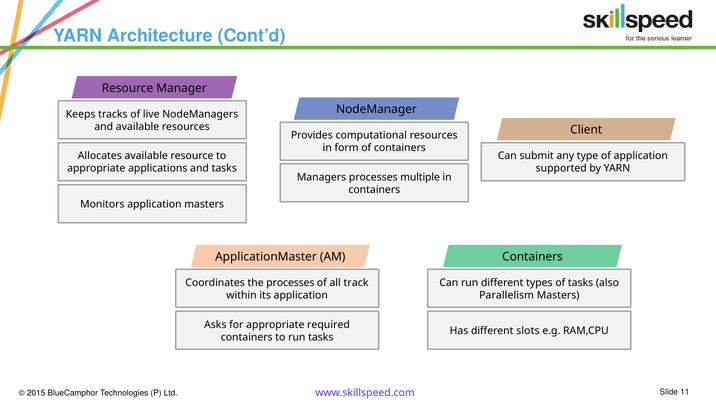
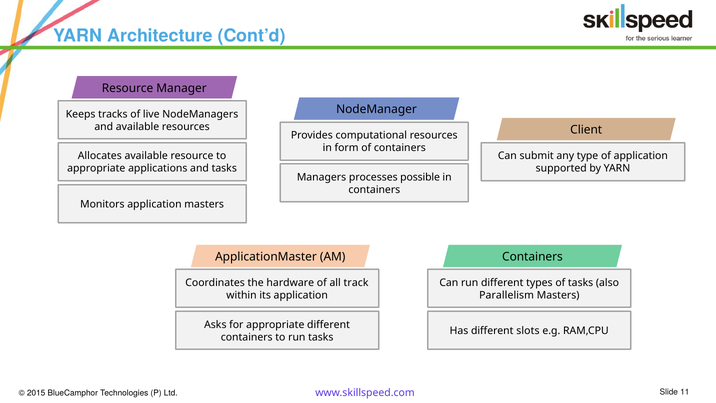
multiple: multiple -> possible
the processes: processes -> hardware
appropriate required: required -> different
